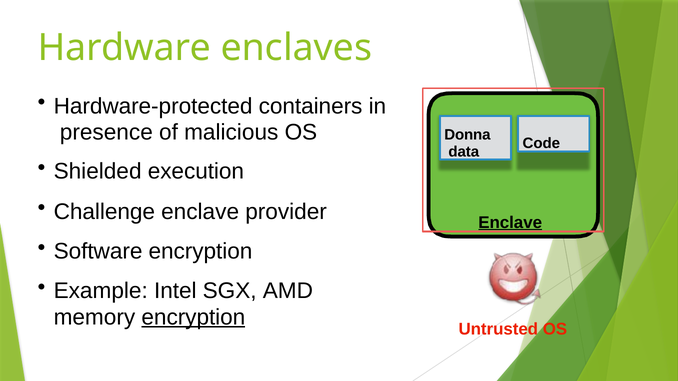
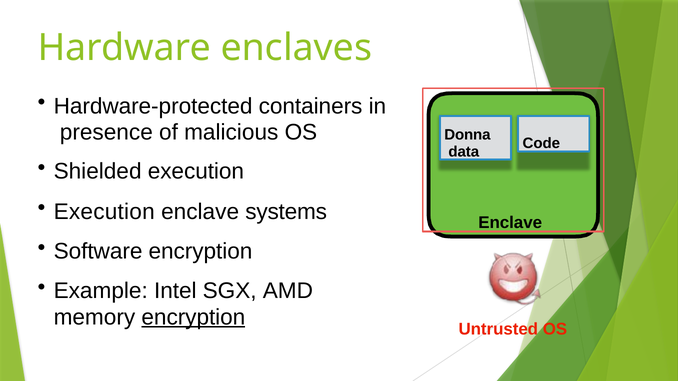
Challenge at (104, 212): Challenge -> Execution
provider: provider -> systems
Enclave at (510, 223) underline: present -> none
